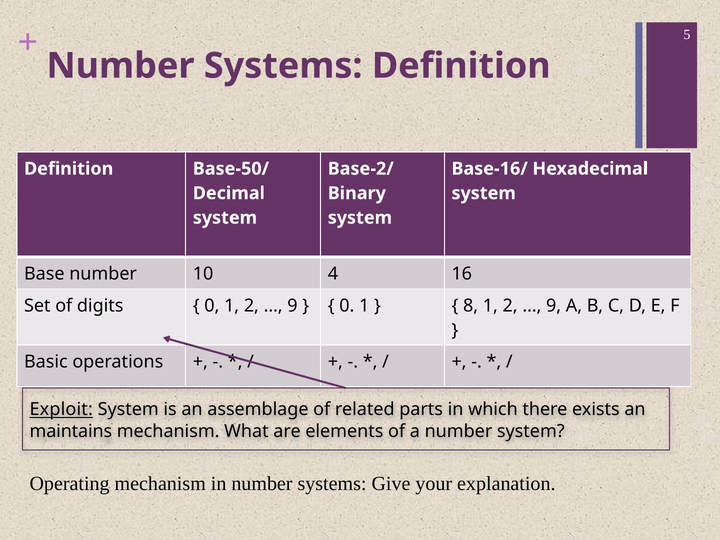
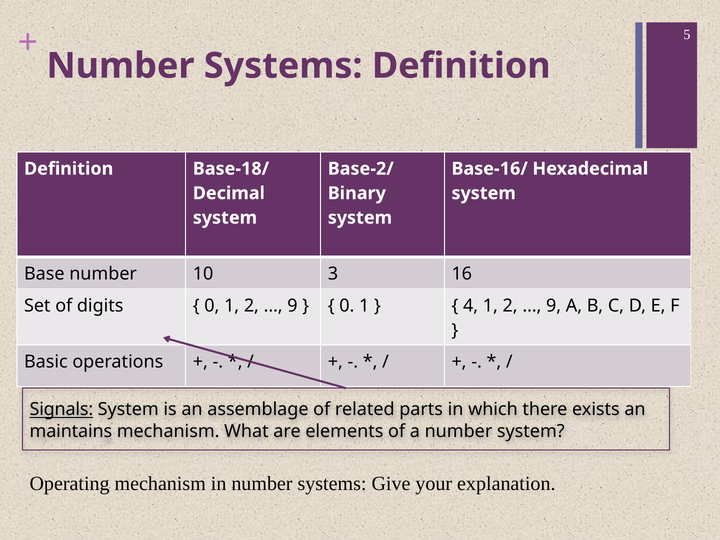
Base-50/: Base-50/ -> Base-18/
4: 4 -> 3
8: 8 -> 4
Exploit: Exploit -> Signals
